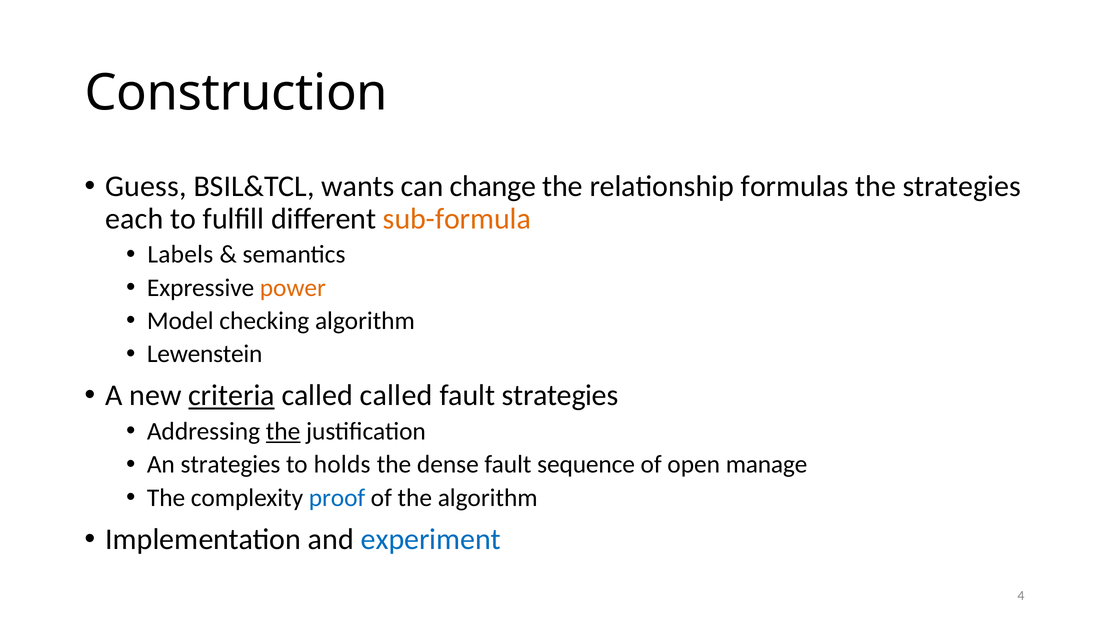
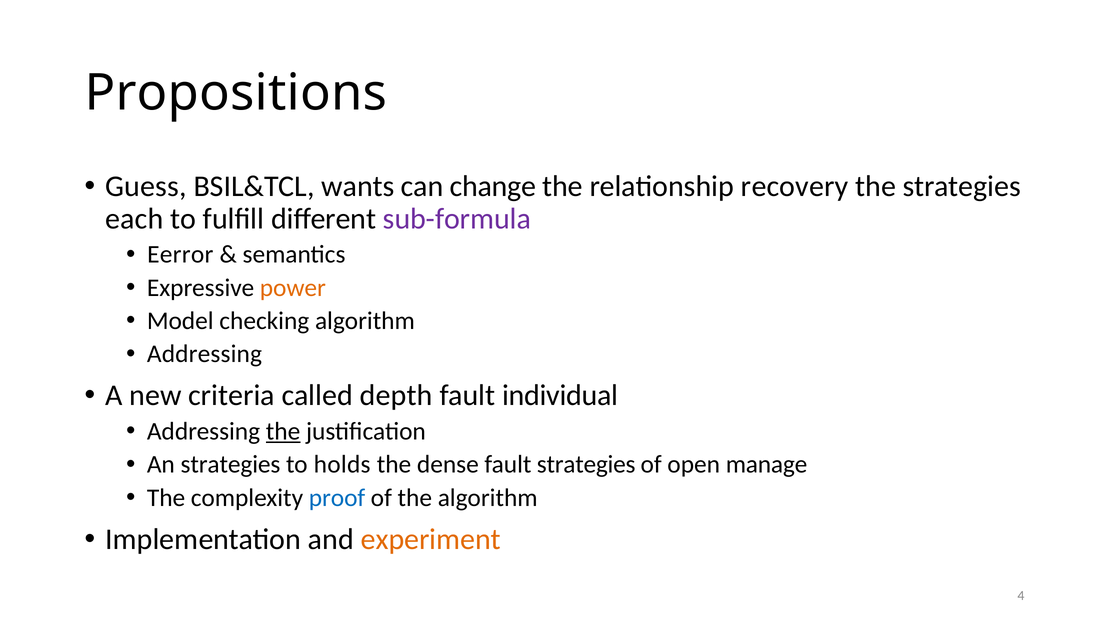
Construction: Construction -> Propositions
formulas: formulas -> recovery
sub-formula colour: orange -> purple
Labels: Labels -> Eerror
Lewenstein at (205, 354): Lewenstein -> Addressing
criteria underline: present -> none
called called: called -> depth
fault strategies: strategies -> individual
fault sequence: sequence -> strategies
experiment colour: blue -> orange
